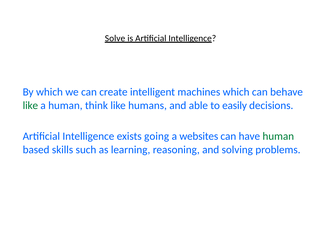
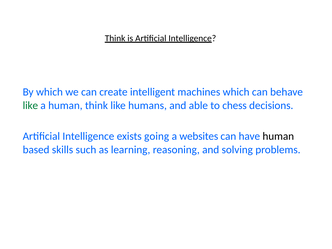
Solve at (115, 38): Solve -> Think
easily: easily -> chess
human at (278, 136) colour: green -> black
